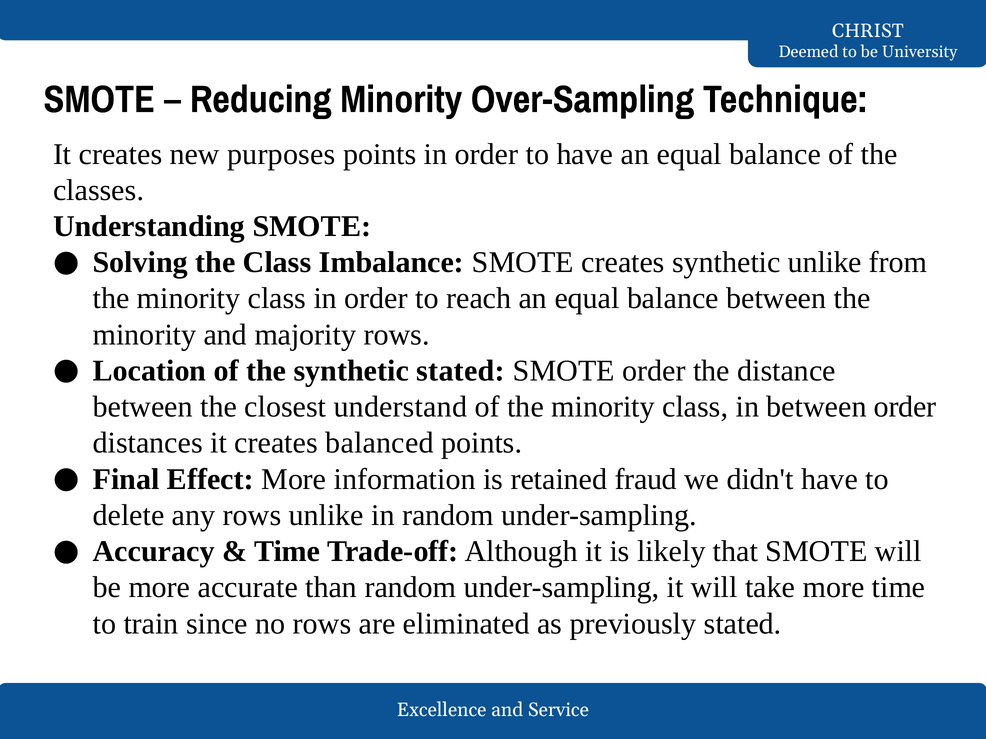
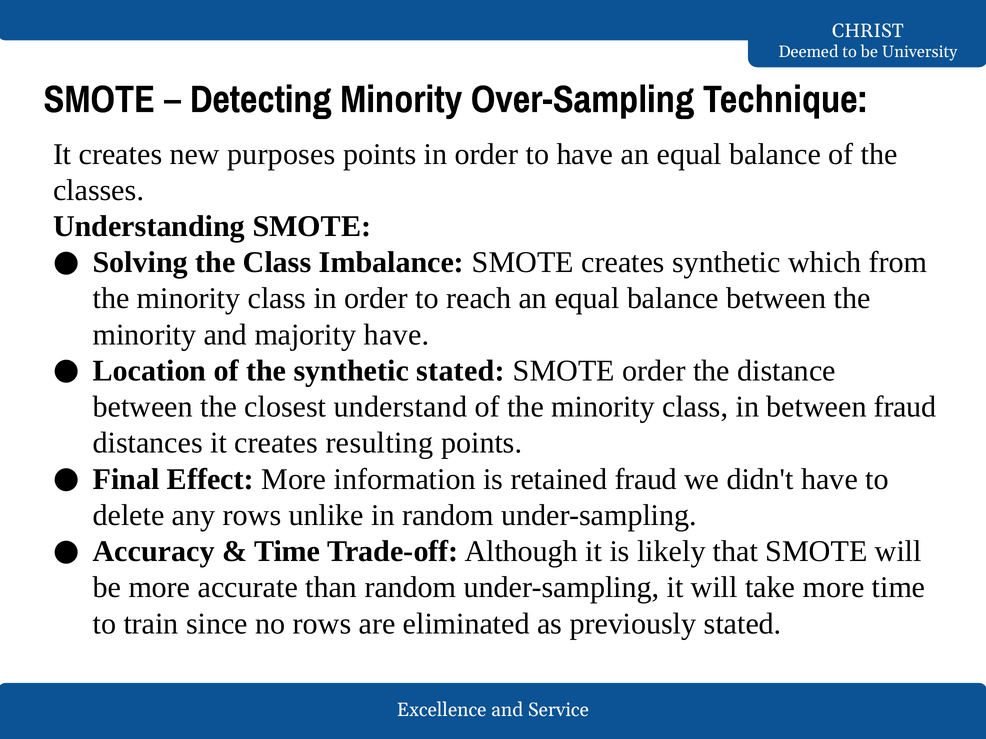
Reducing: Reducing -> Detecting
synthetic unlike: unlike -> which
majority rows: rows -> have
between order: order -> fraud
balanced: balanced -> resulting
